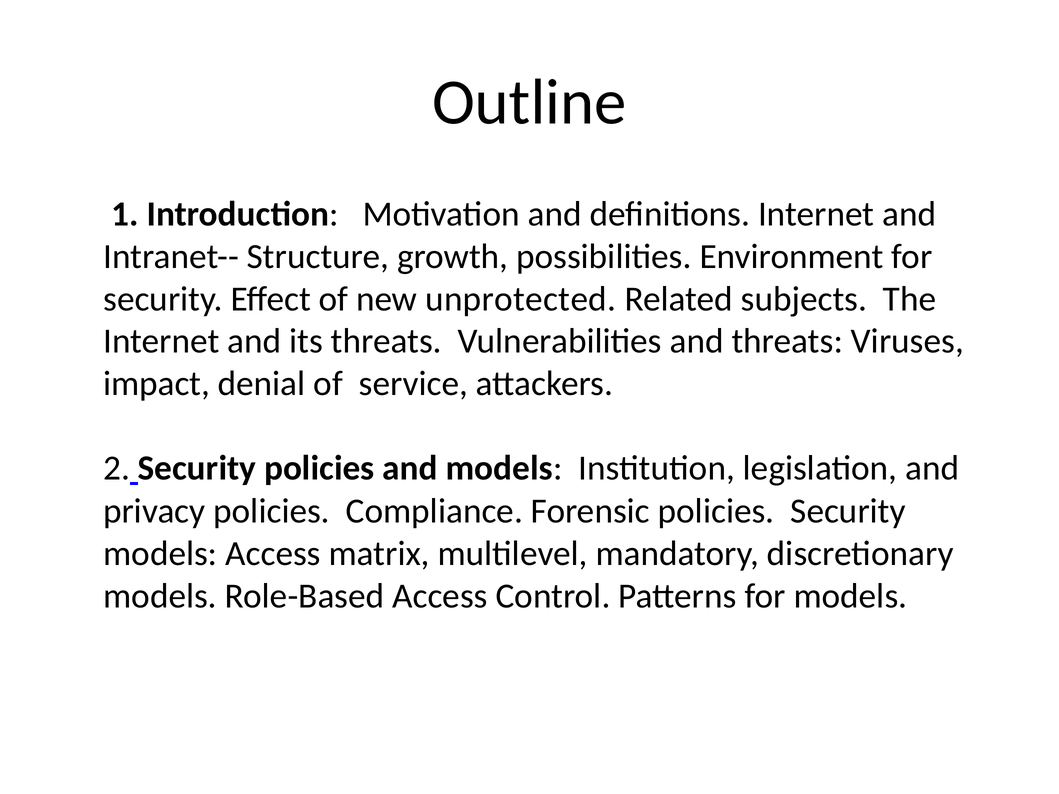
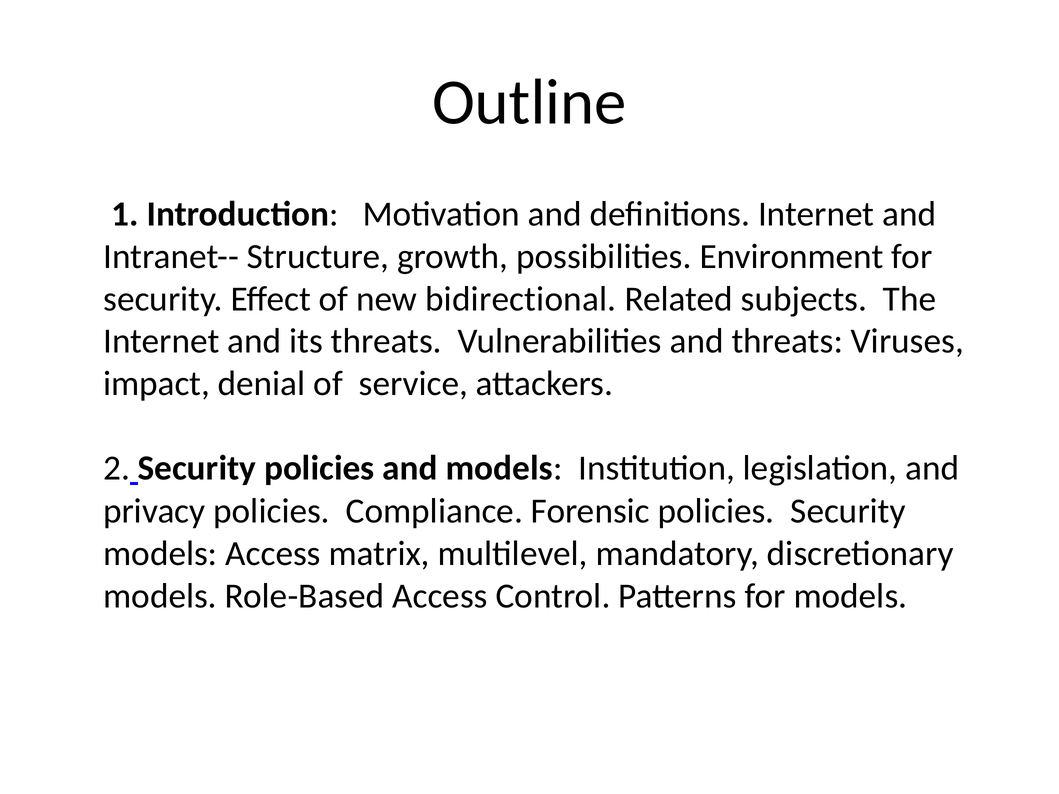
unprotected: unprotected -> bidirectional
